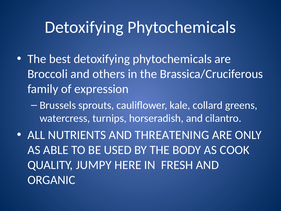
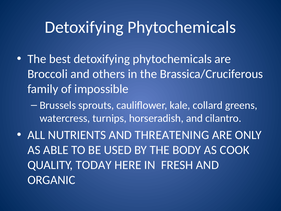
expression: expression -> impossible
JUMPY: JUMPY -> TODAY
